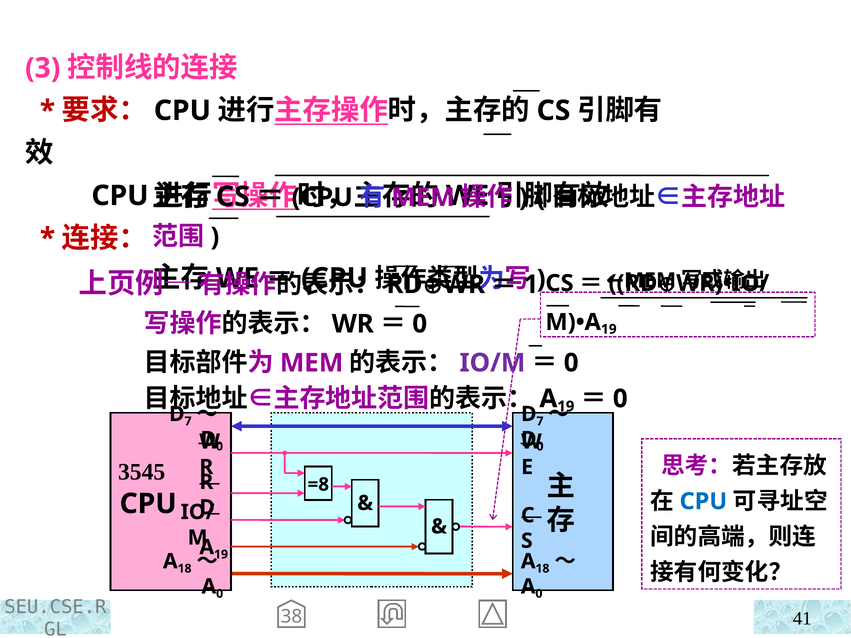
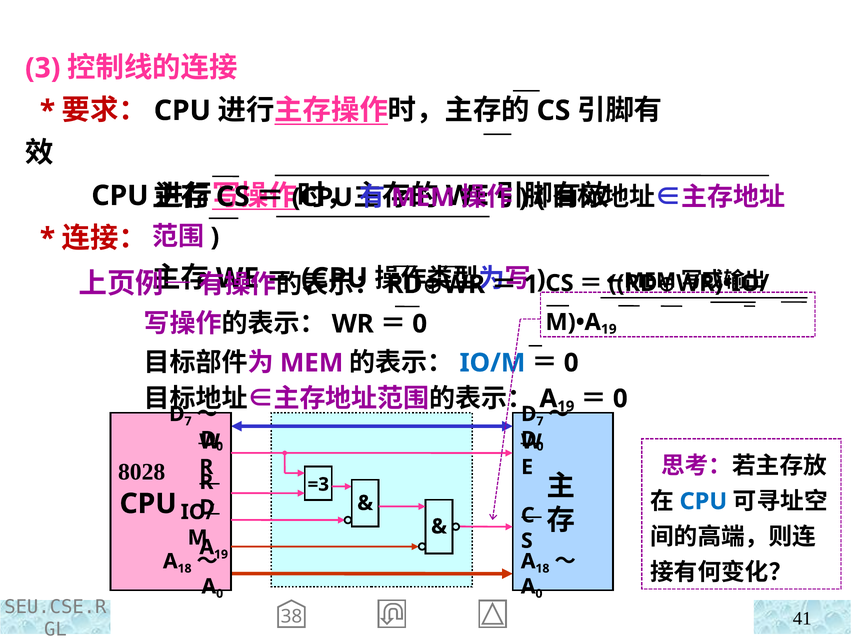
IO/M colour: purple -> blue
3545: 3545 -> 8028
=8: =8 -> =3
